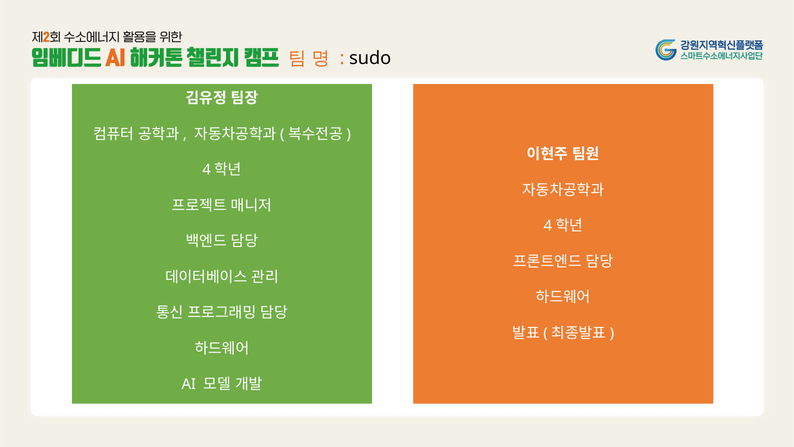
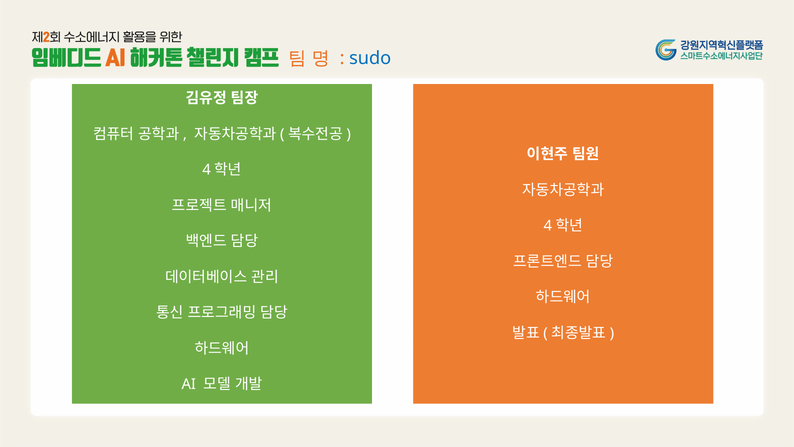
sudo colour: black -> blue
